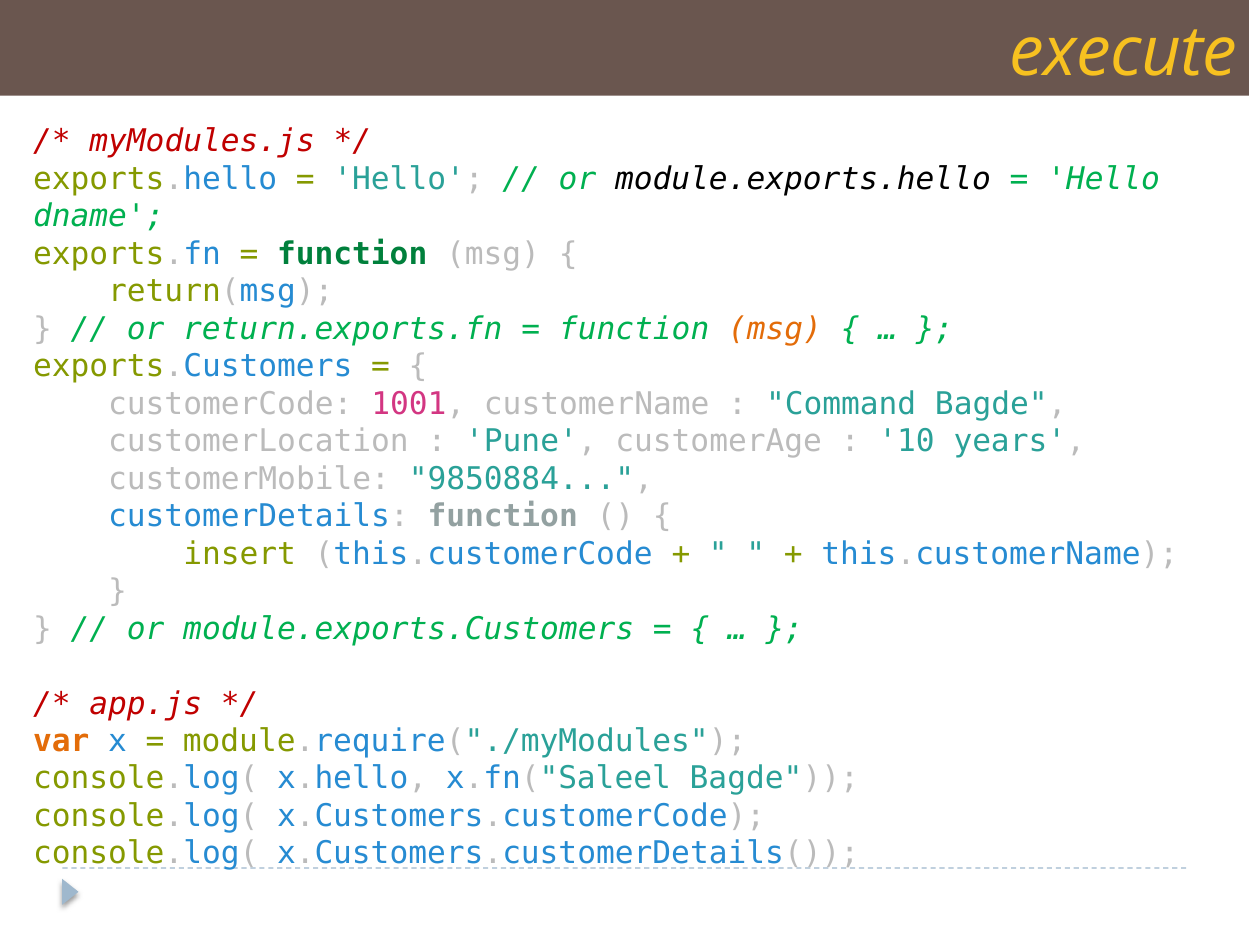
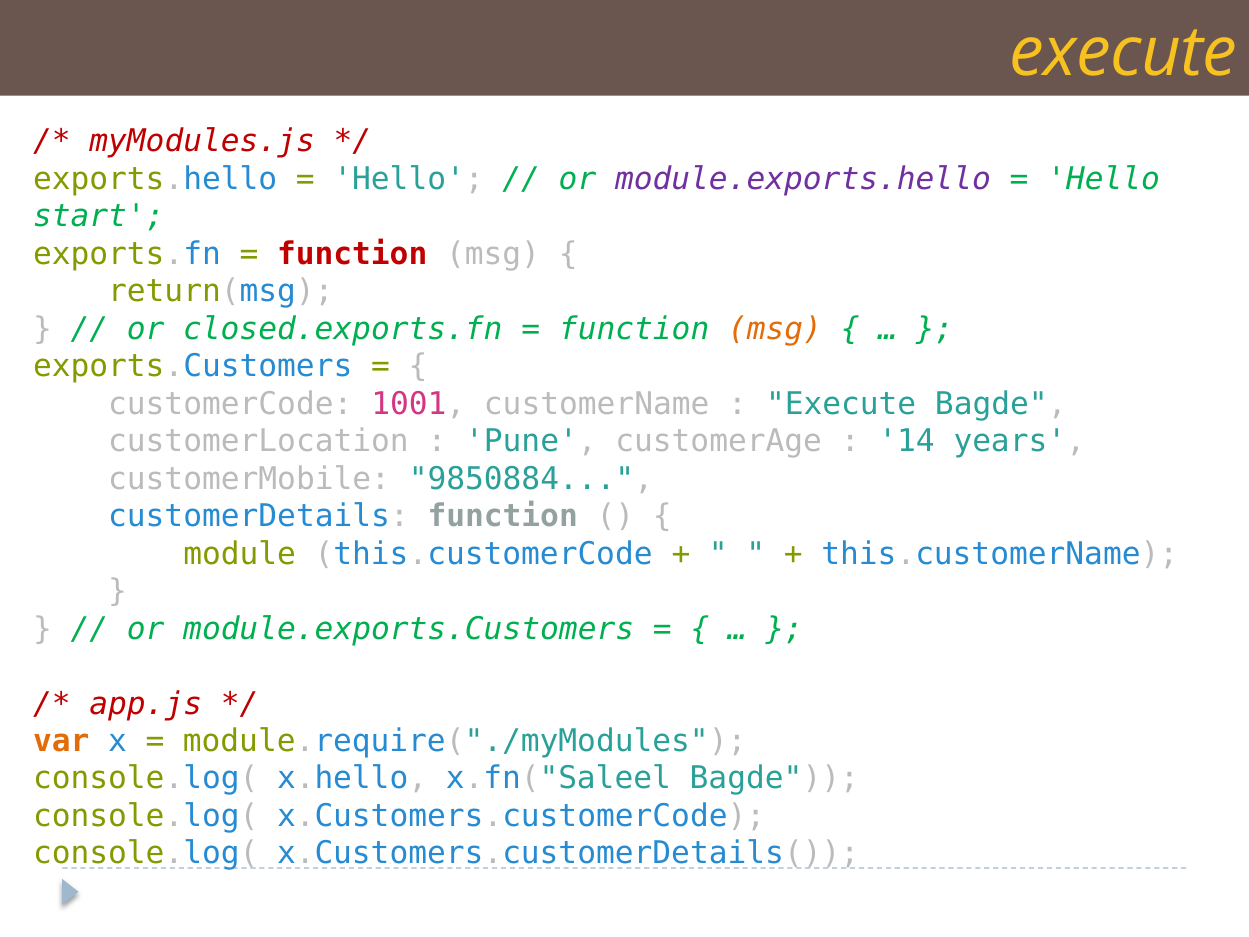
module.exports.hello colour: black -> purple
dname: dname -> start
function at (352, 254) colour: green -> red
return.exports.fn: return.exports.fn -> closed.exports.fn
Command at (841, 404): Command -> Execute
10: 10 -> 14
insert: insert -> module
